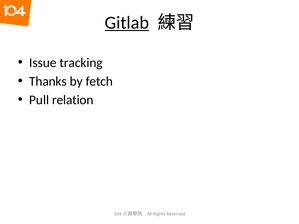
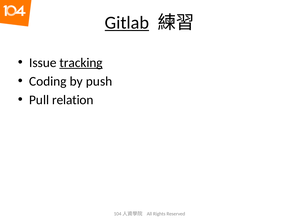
tracking underline: none -> present
Thanks: Thanks -> Coding
fetch: fetch -> push
